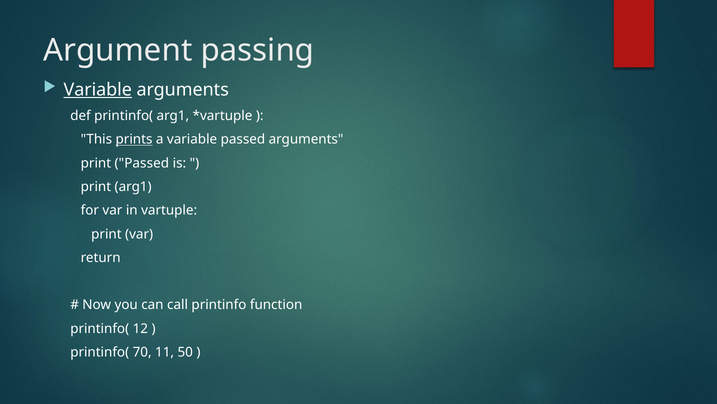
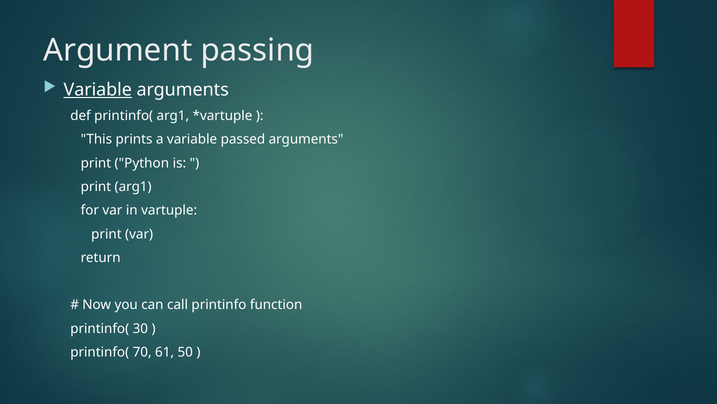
prints underline: present -> none
print Passed: Passed -> Python
12: 12 -> 30
11: 11 -> 61
